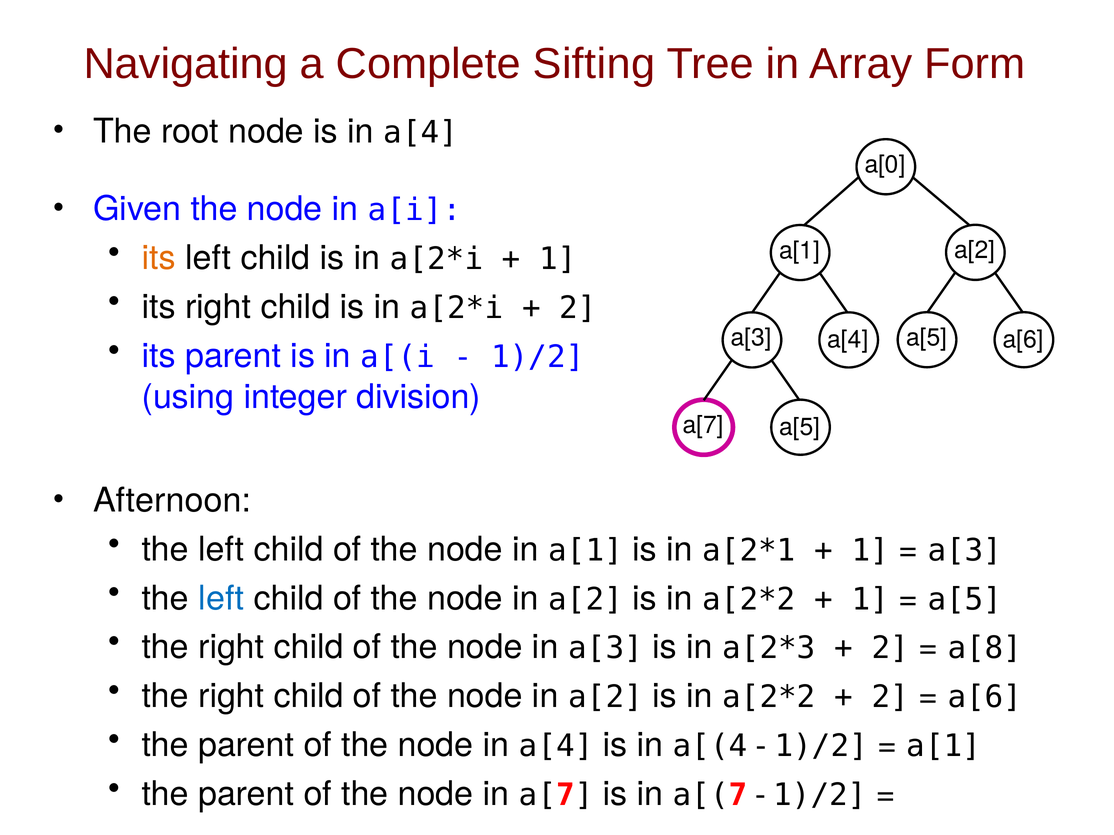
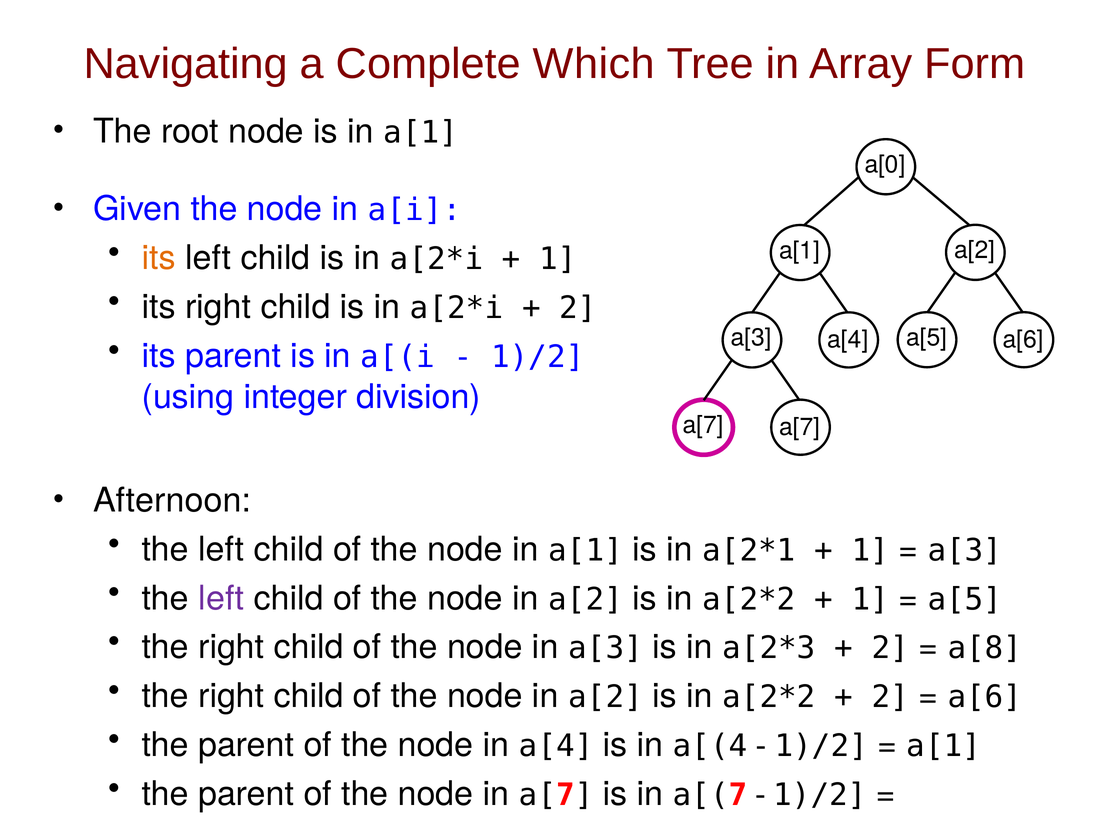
Sifting: Sifting -> Which
is in a[4: a[4 -> a[1
a[7 a[5: a[5 -> a[7
left at (221, 599) colour: blue -> purple
